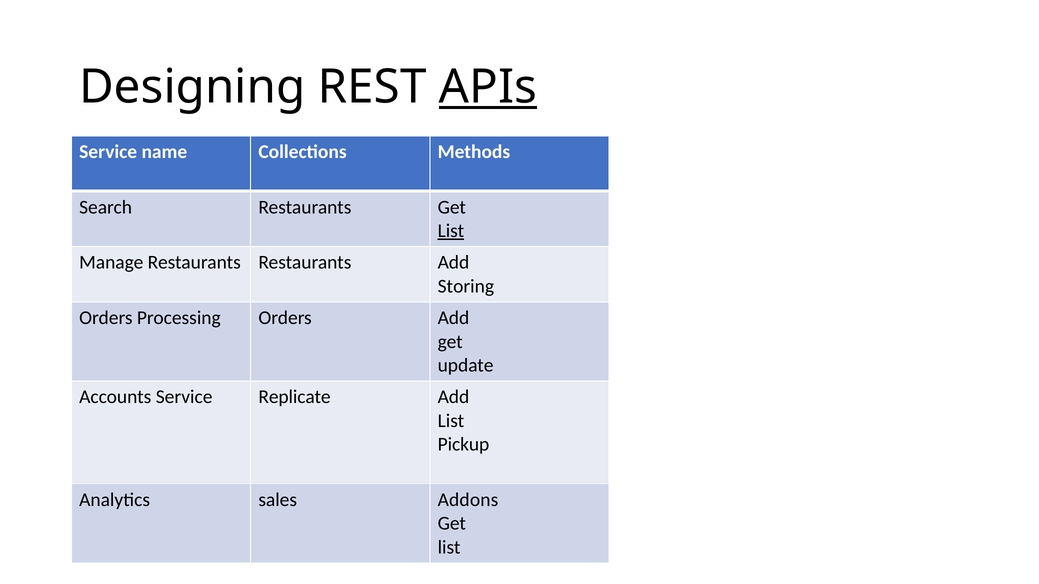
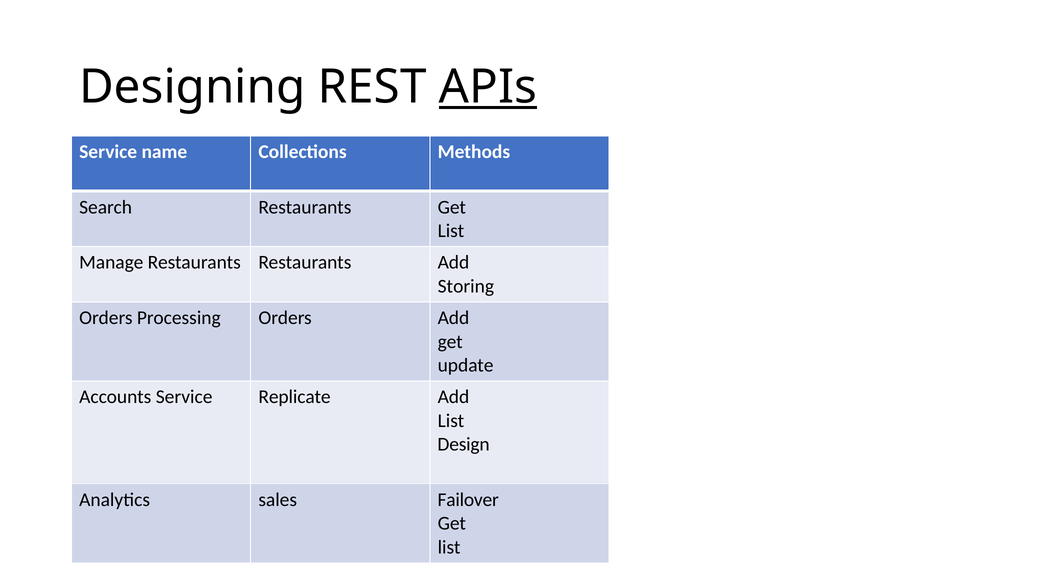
List at (451, 231) underline: present -> none
Pickup: Pickup -> Design
Addons: Addons -> Failover
